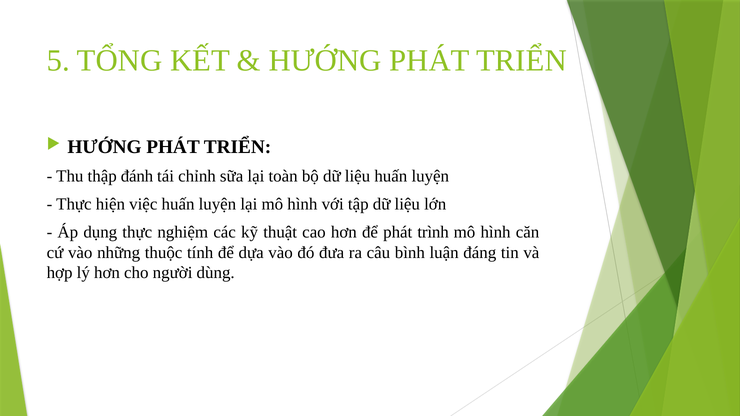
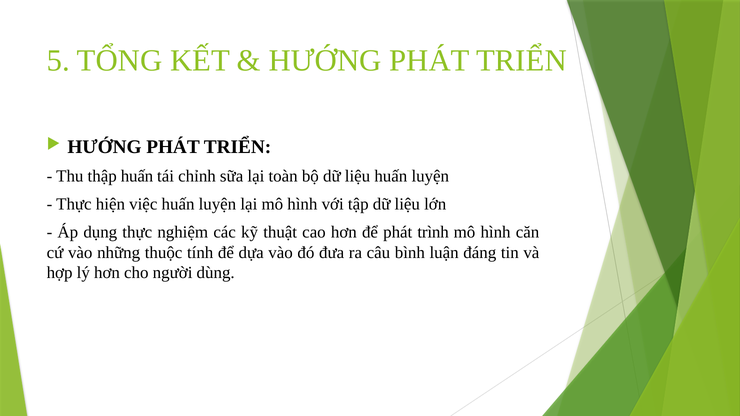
thập đánh: đánh -> huấn
